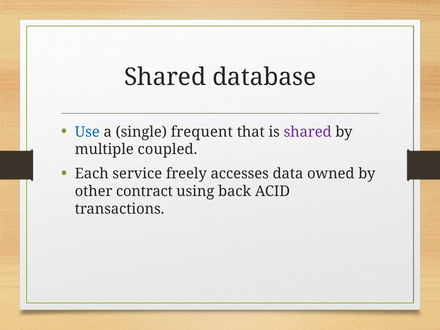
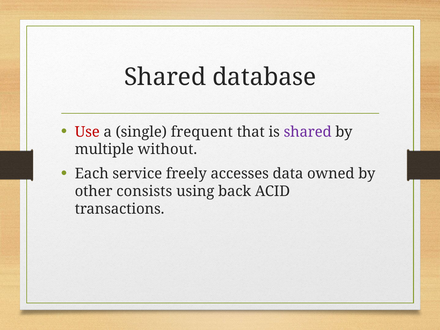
Use colour: blue -> red
coupled: coupled -> without
contract: contract -> consists
